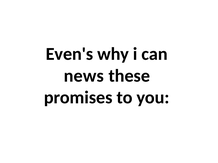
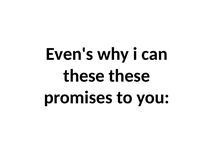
news at (84, 76): news -> these
